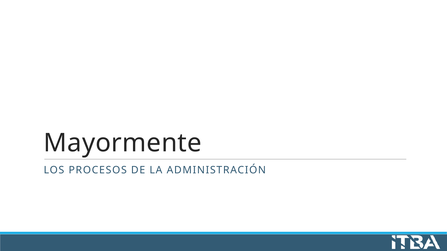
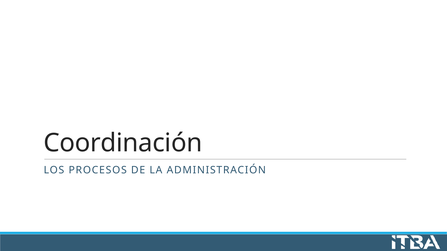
Mayormente: Mayormente -> Coordinación
